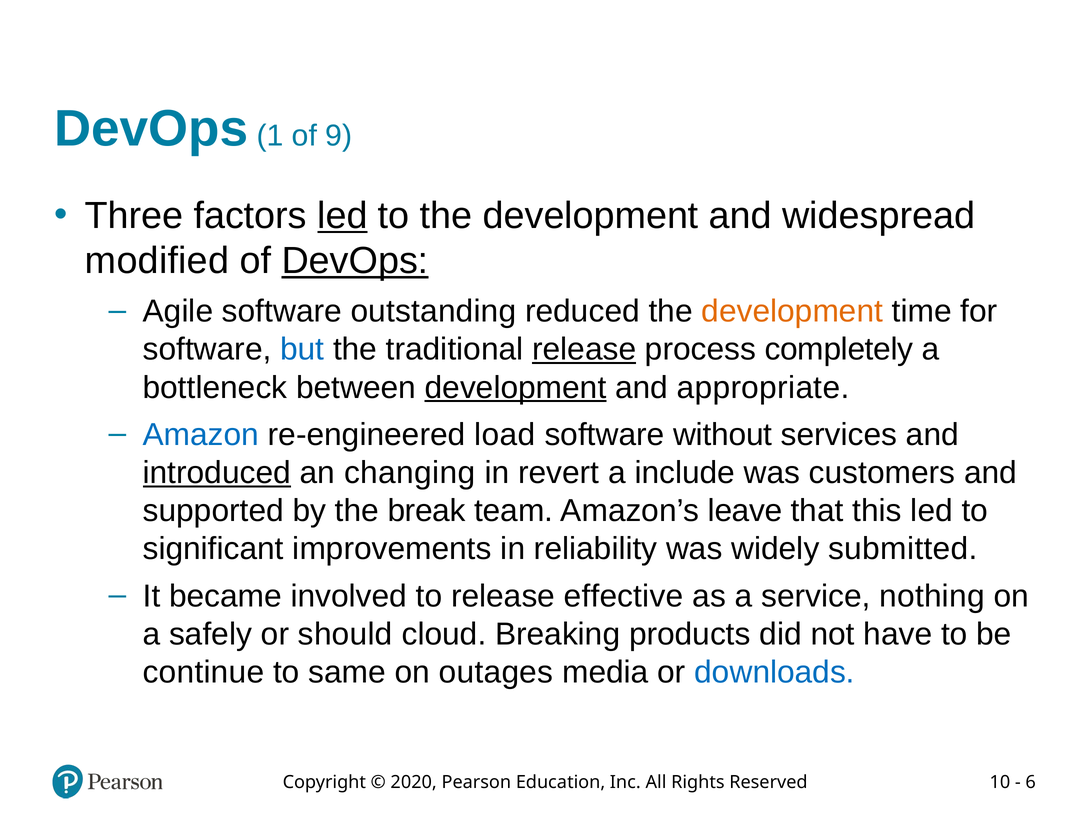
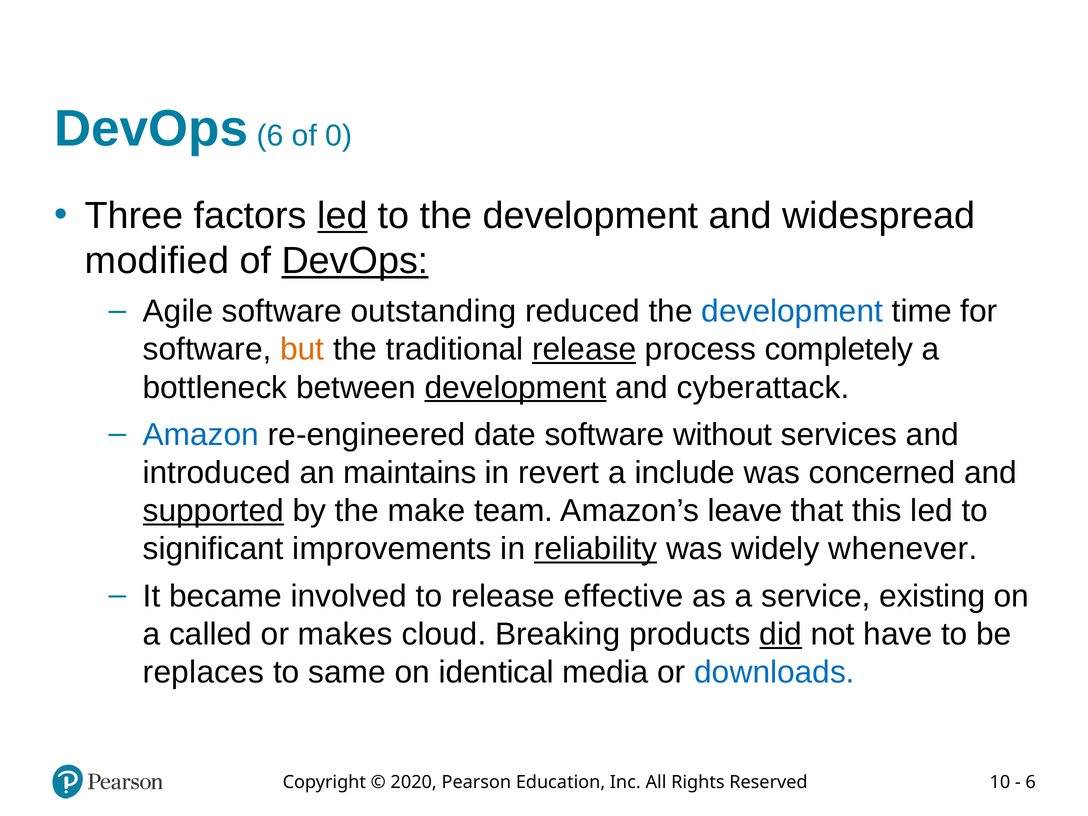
DevOps 1: 1 -> 6
9: 9 -> 0
development at (792, 311) colour: orange -> blue
but colour: blue -> orange
appropriate: appropriate -> cyberattack
load: load -> date
introduced underline: present -> none
changing: changing -> maintains
customers: customers -> concerned
supported underline: none -> present
break: break -> make
reliability underline: none -> present
submitted: submitted -> whenever
nothing: nothing -> existing
safely: safely -> called
should: should -> makes
did underline: none -> present
continue: continue -> replaces
outages: outages -> identical
